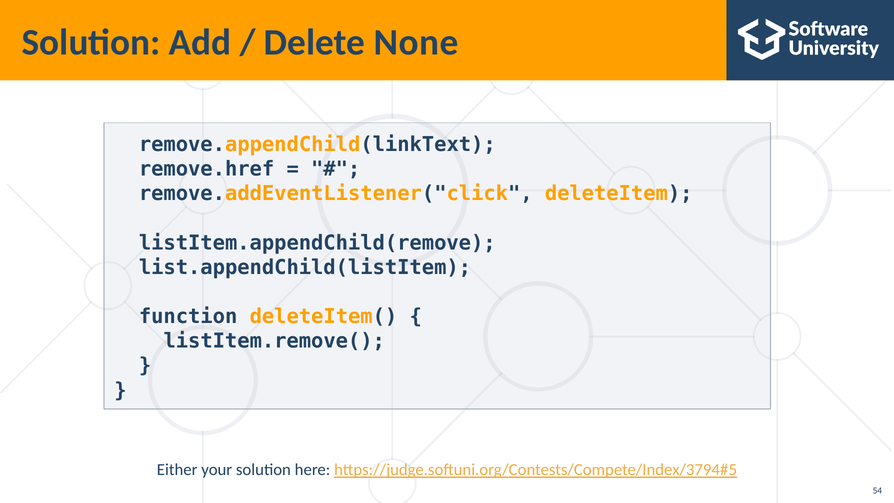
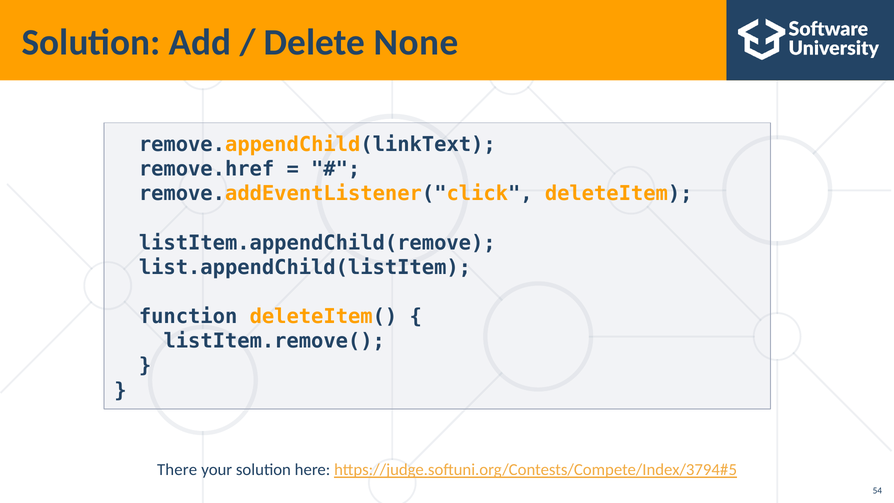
Either: Either -> There
